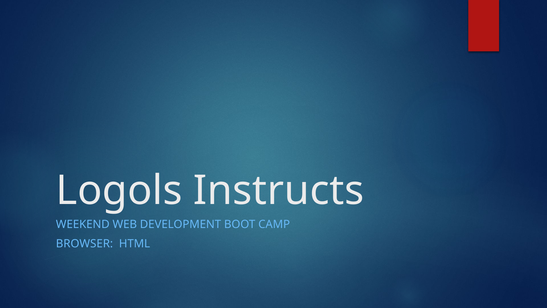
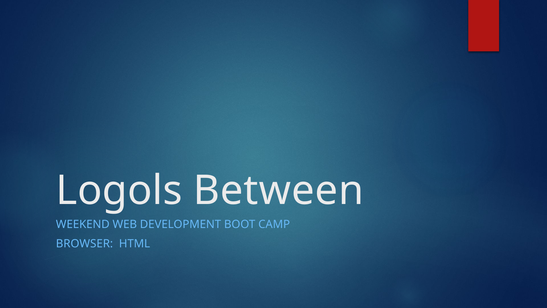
Instructs: Instructs -> Between
